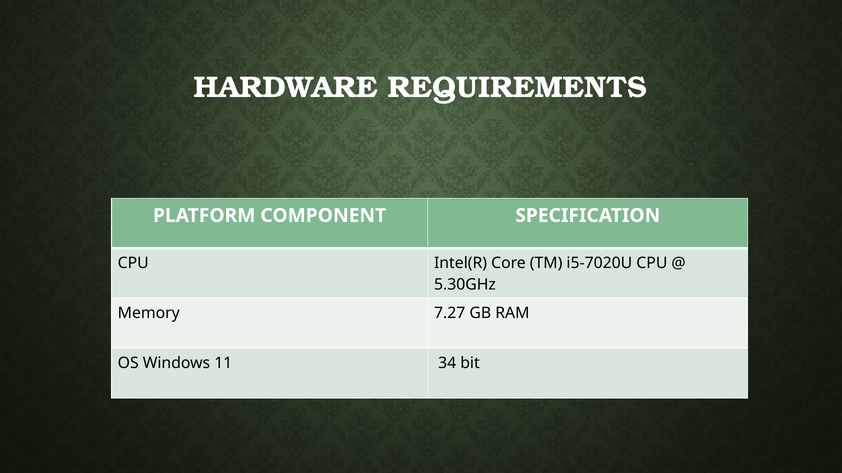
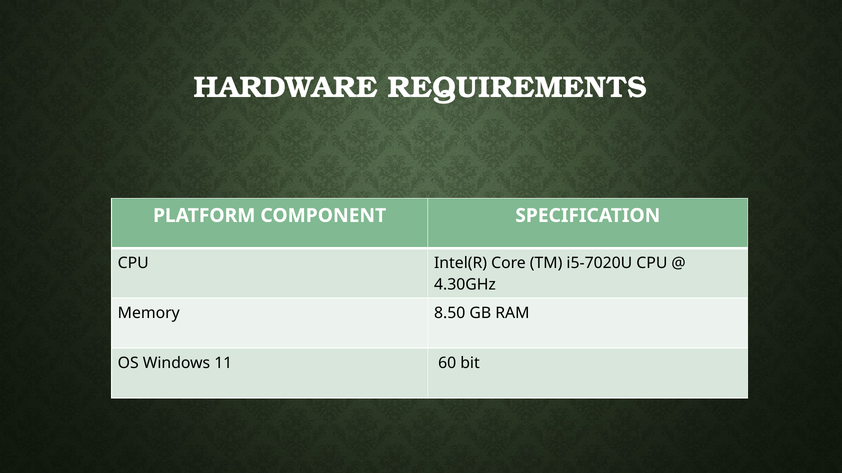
5.30GHz: 5.30GHz -> 4.30GHz
7.27: 7.27 -> 8.50
34: 34 -> 60
